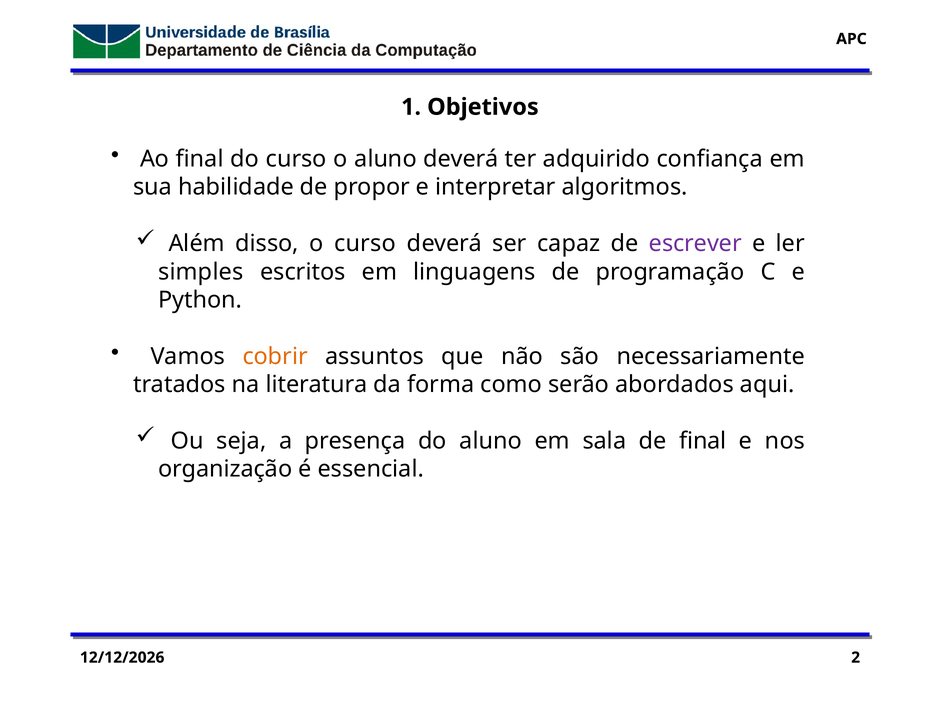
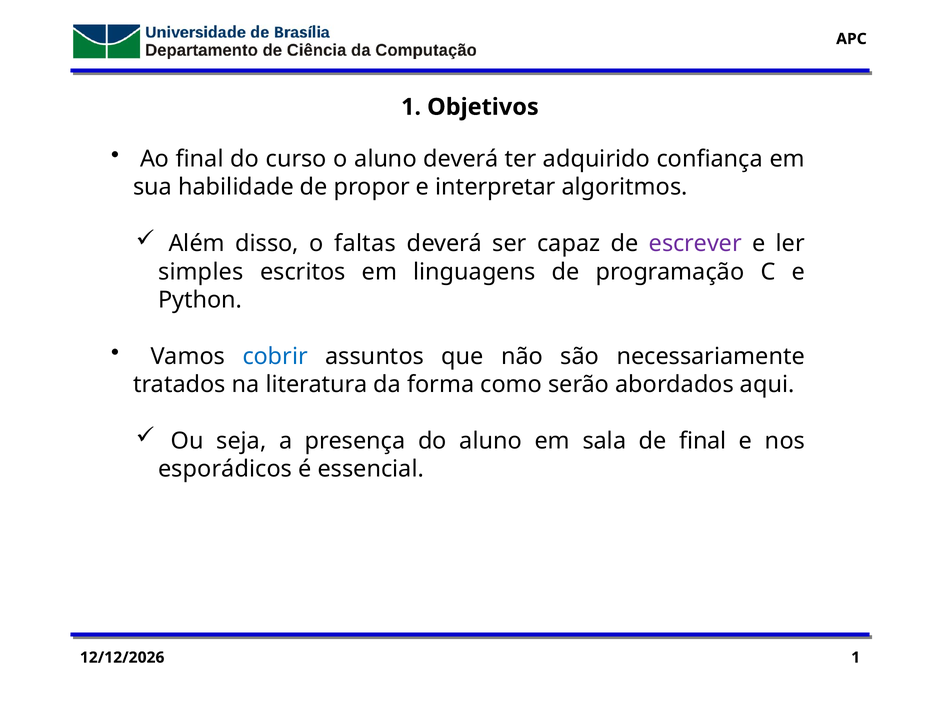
o curso: curso -> faltas
cobrir colour: orange -> blue
organização: organização -> esporádicos
2 at (856, 658): 2 -> 1
